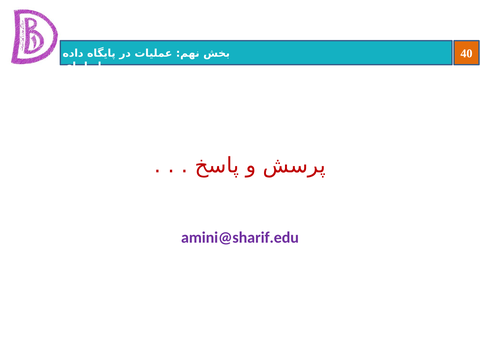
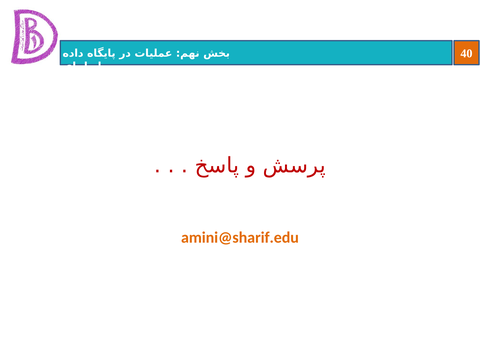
amini@sharif.edu colour: purple -> orange
